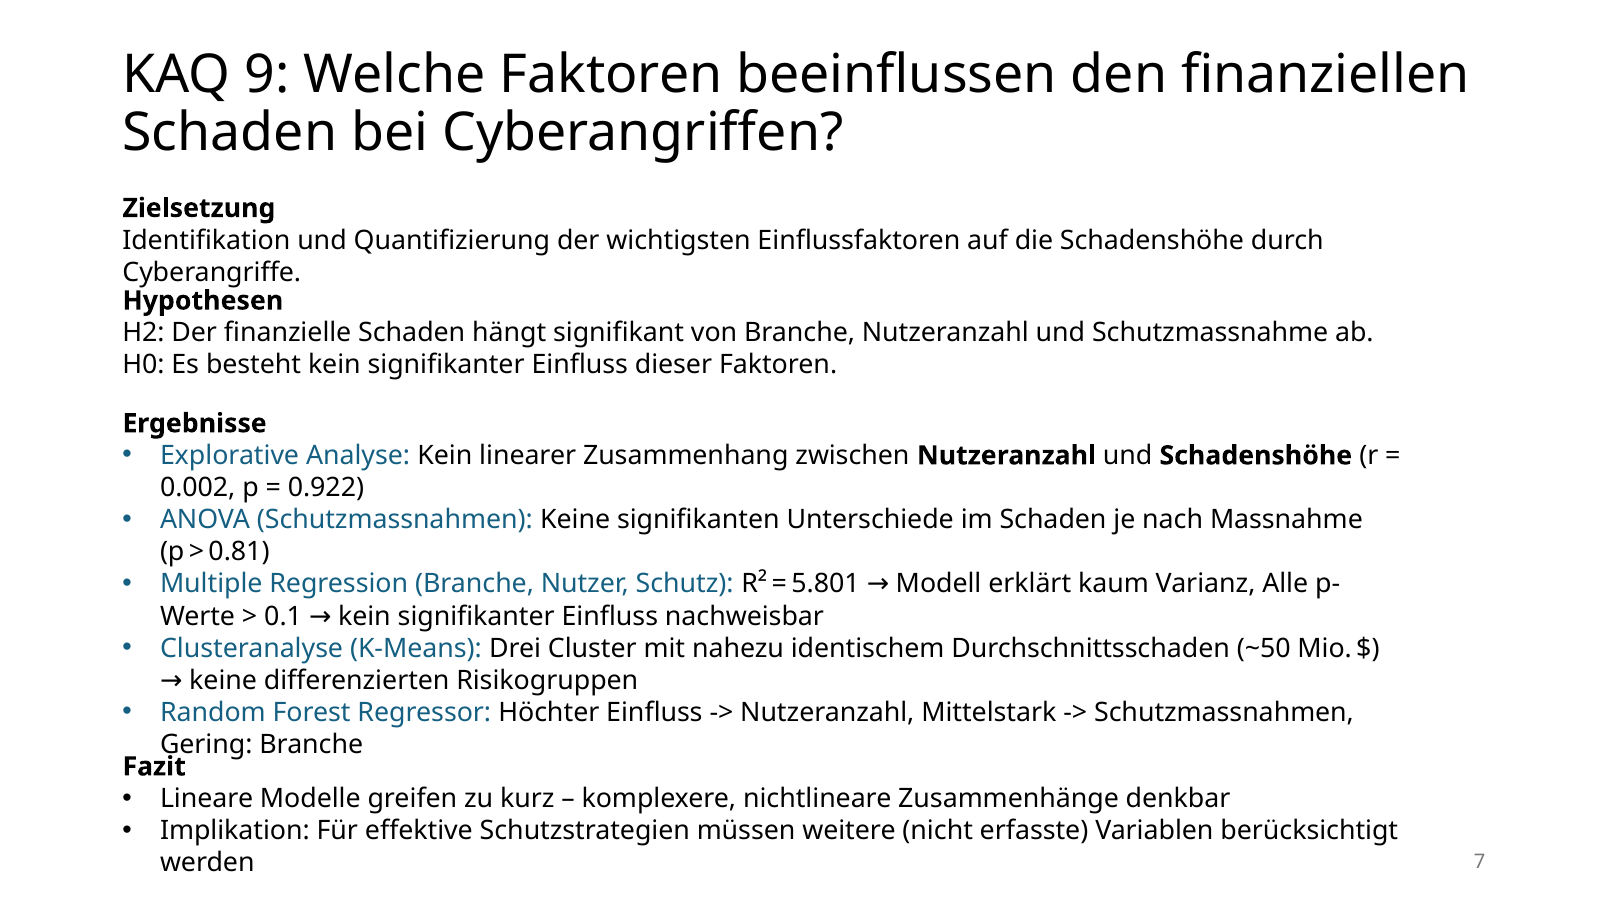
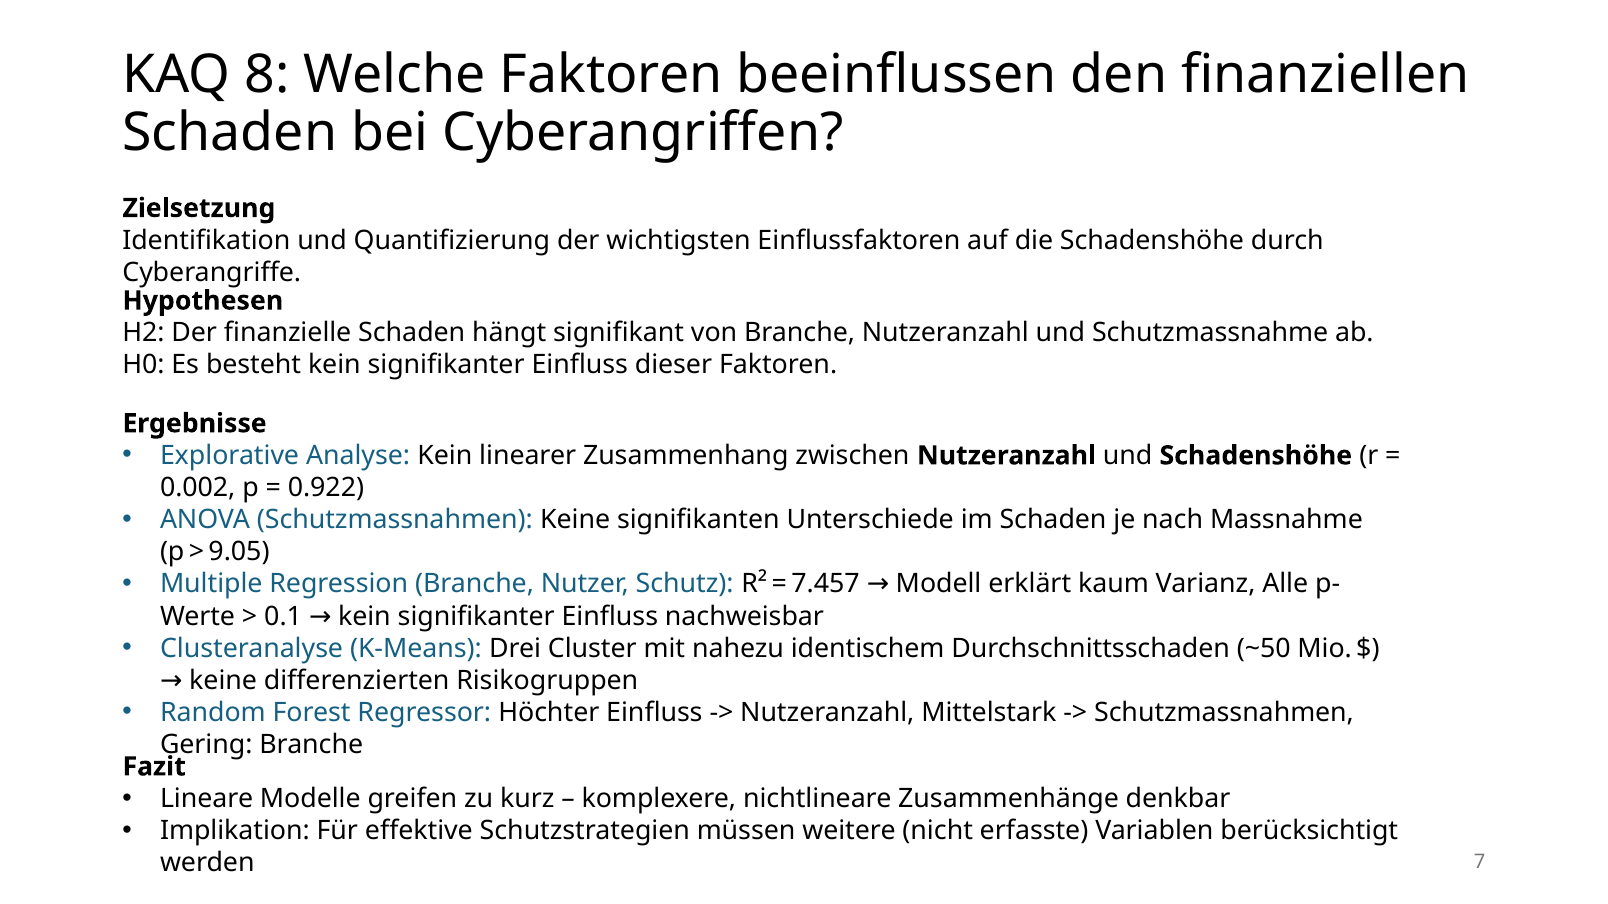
9: 9 -> 8
0.81: 0.81 -> 9.05
5.801: 5.801 -> 7.457
